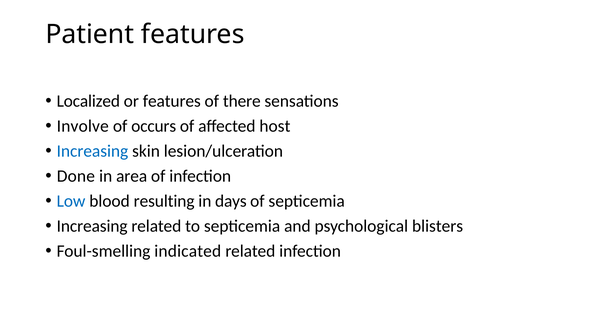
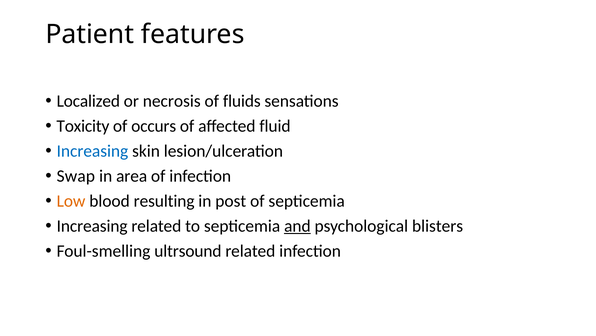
or features: features -> necrosis
there: there -> fluids
Involve: Involve -> Toxicity
host: host -> fluid
Done: Done -> Swap
Low colour: blue -> orange
days: days -> post
and underline: none -> present
indicated: indicated -> ultrsound
